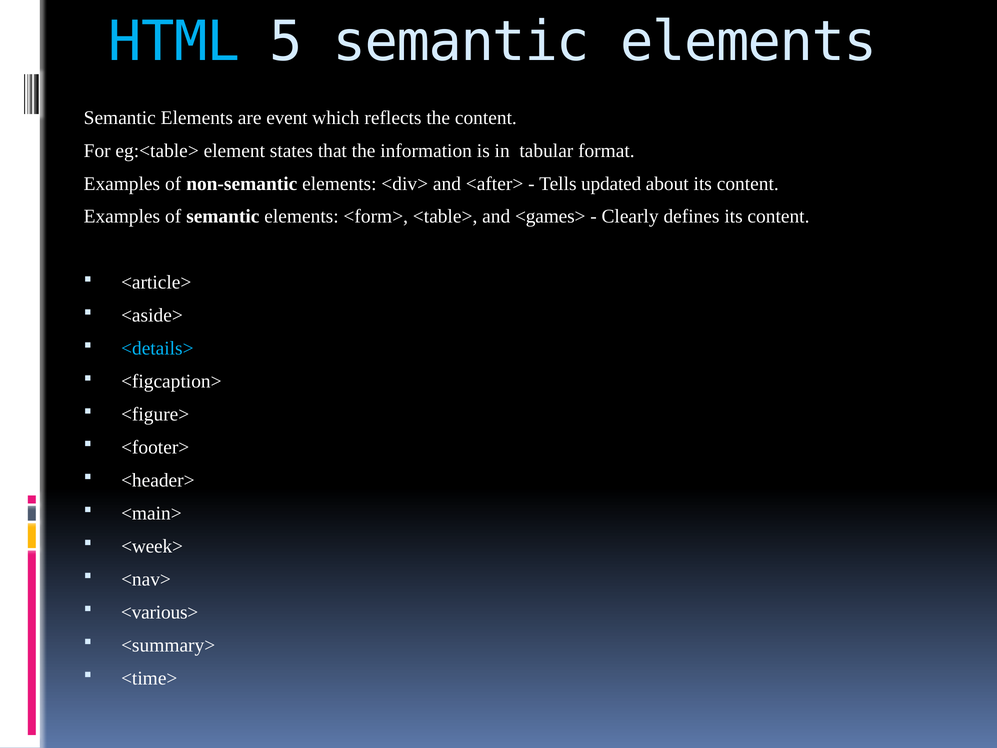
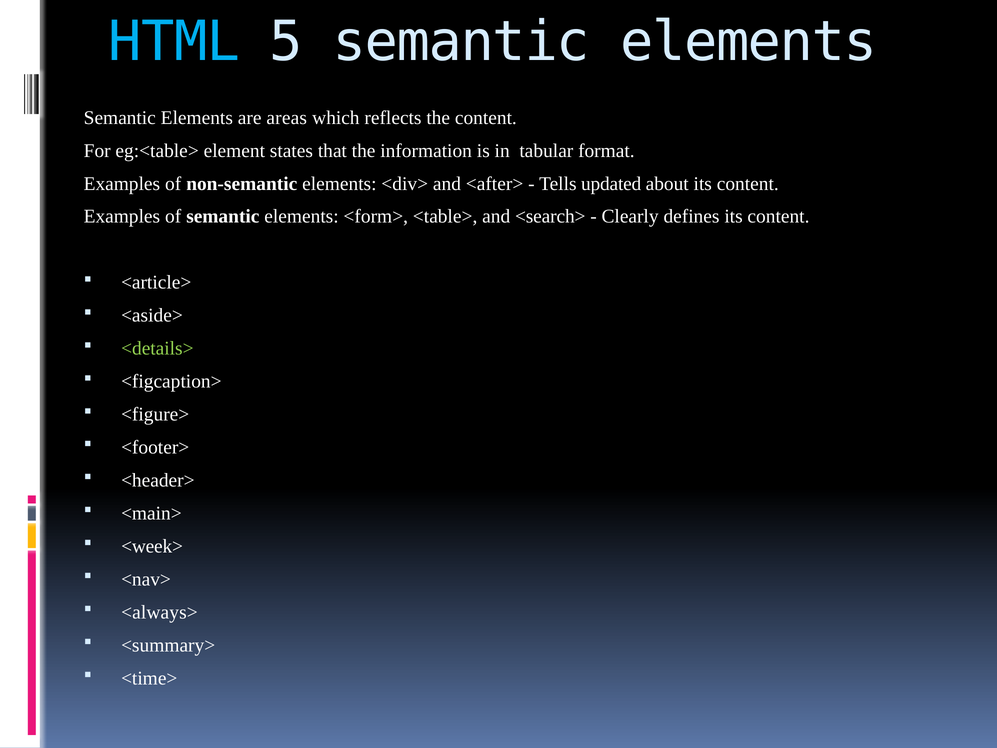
event: event -> areas
<games>: <games> -> <search>
<details> colour: light blue -> light green
<various>: <various> -> <always>
